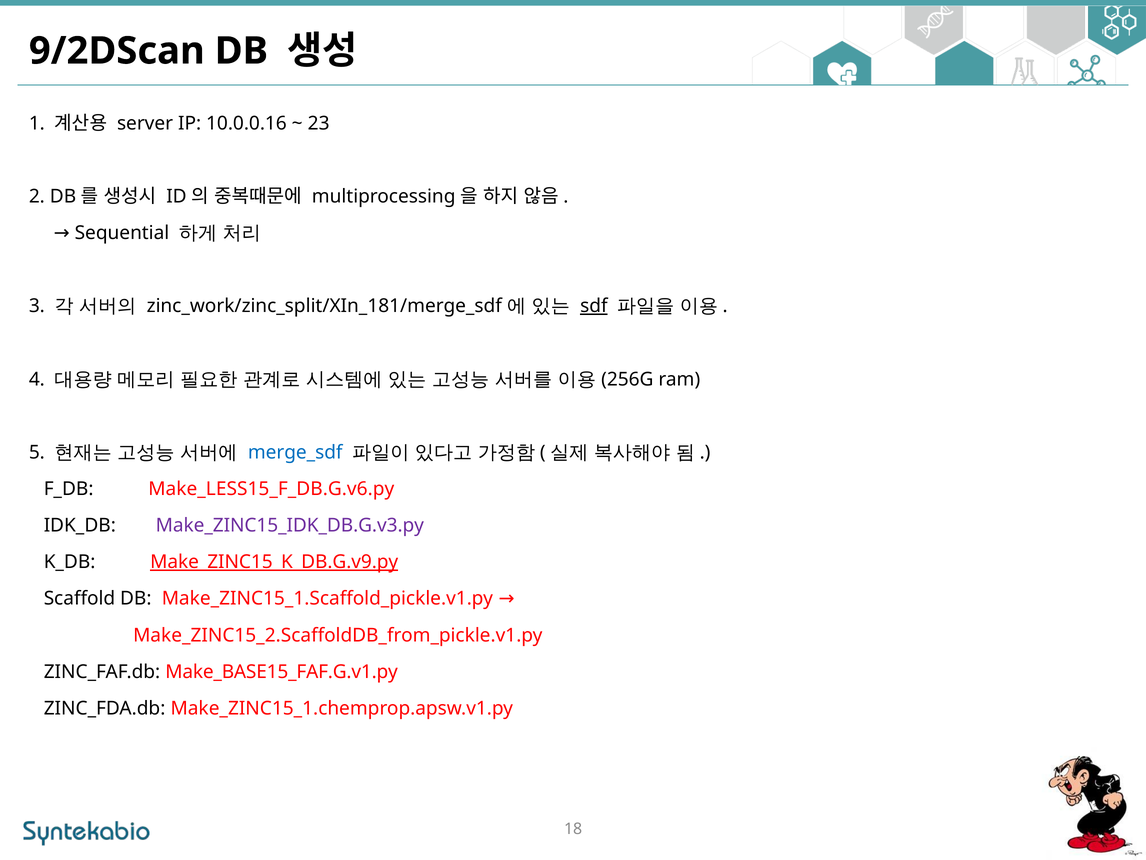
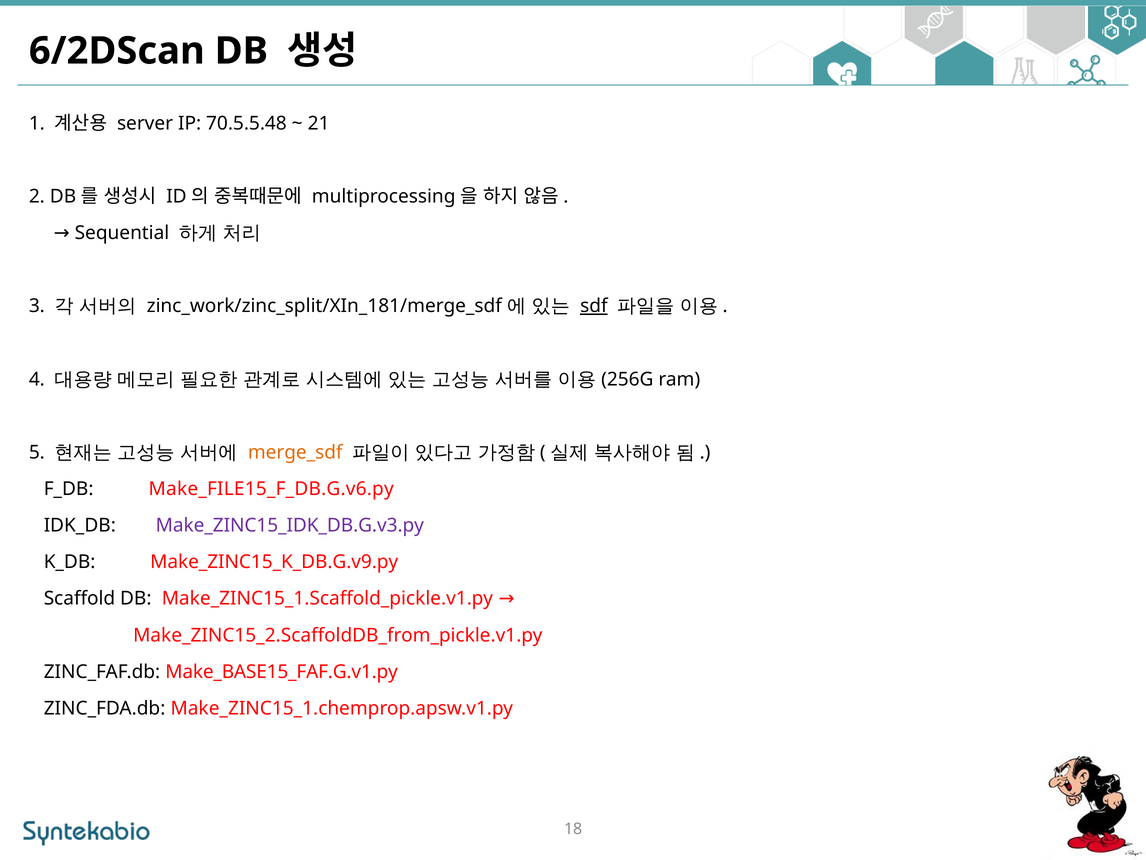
9/2DScan: 9/2DScan -> 6/2DScan
10.0.0.16: 10.0.0.16 -> 70.5.5.48
23: 23 -> 21
merge_sdf colour: blue -> orange
Make_LESS15_F_DB.G.v6.py: Make_LESS15_F_DB.G.v6.py -> Make_FILE15_F_DB.G.v6.py
Make_ZINC15_K_DB.G.v9.py underline: present -> none
